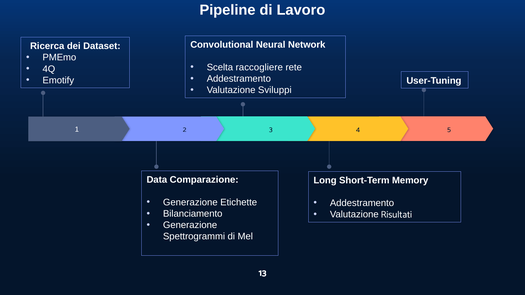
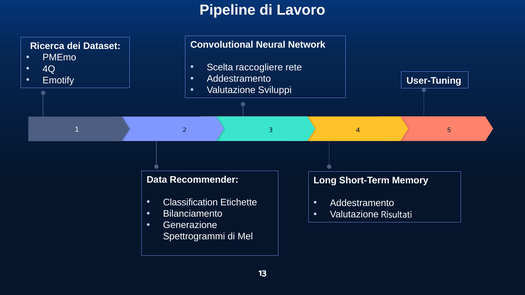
Comparazione: Comparazione -> Recommender
Generazione at (190, 203): Generazione -> Classification
